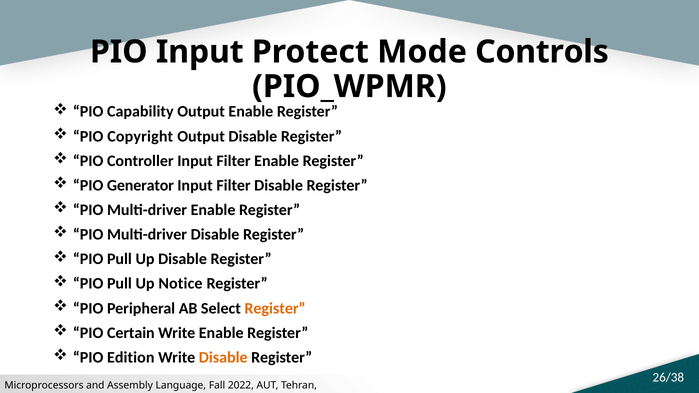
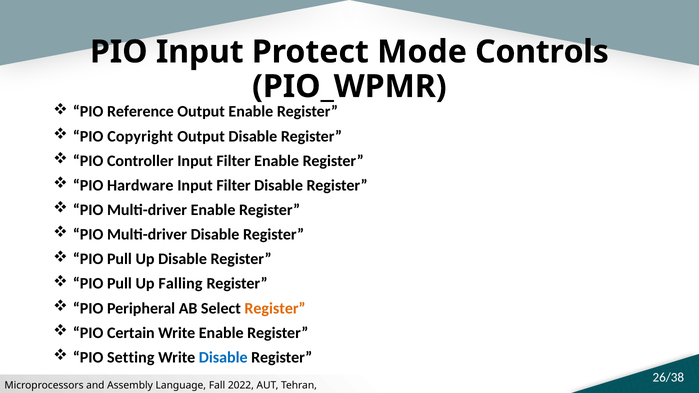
Capability: Capability -> Reference
Generator: Generator -> Hardware
Notice: Notice -> Falling
Edition: Edition -> Setting
Disable at (223, 358) colour: orange -> blue
